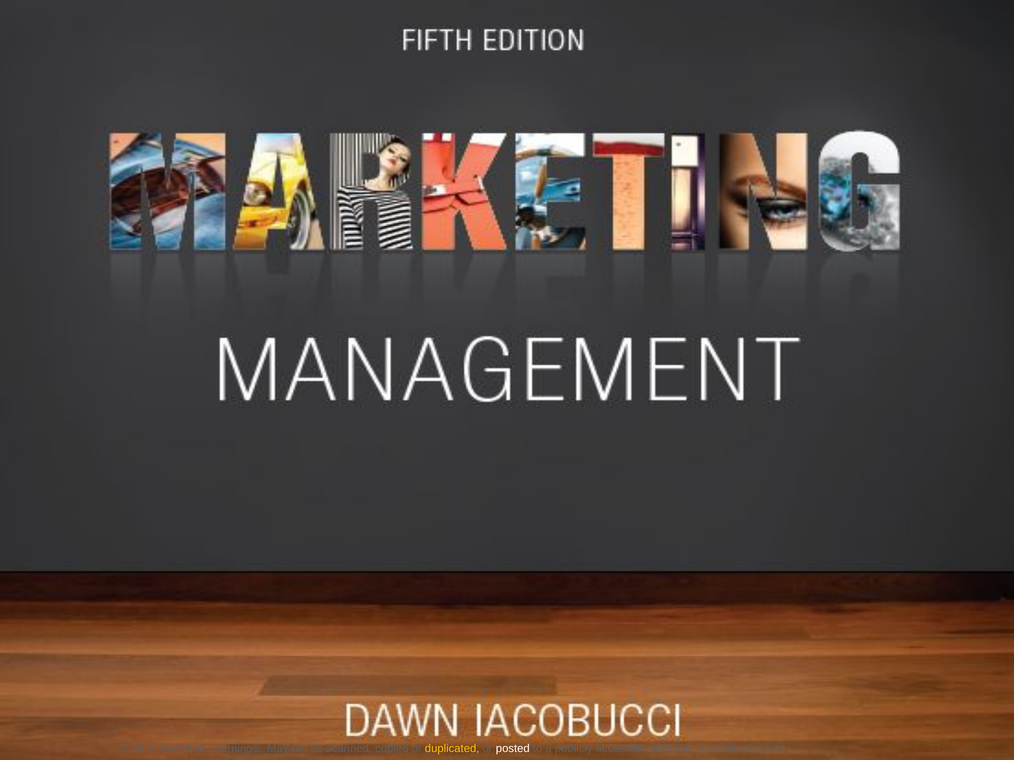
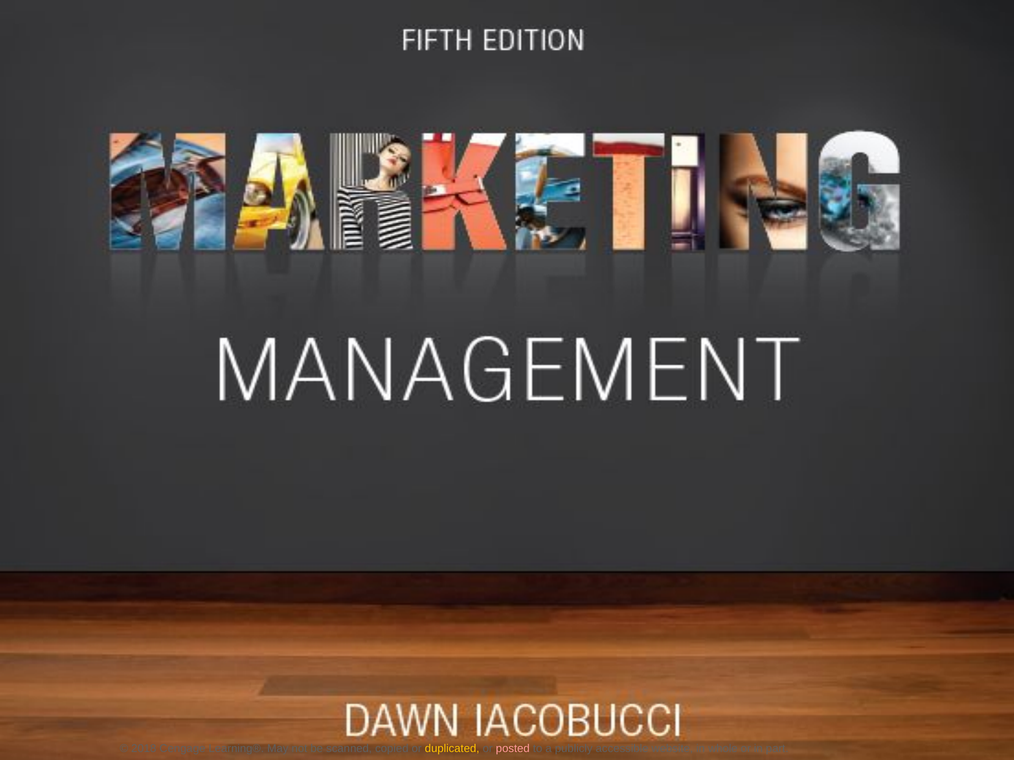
posted at (513, 749) colour: white -> pink
